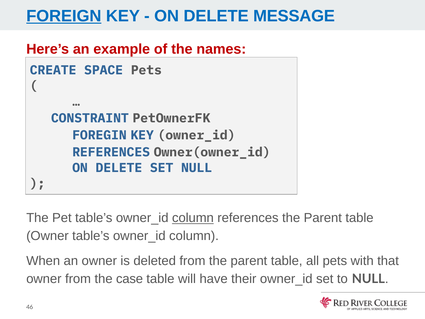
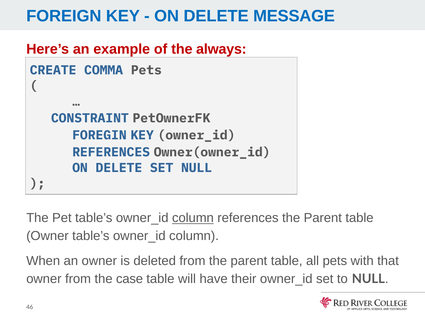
FOREIGN underline: present -> none
names: names -> always
SPACE: SPACE -> COMMA
